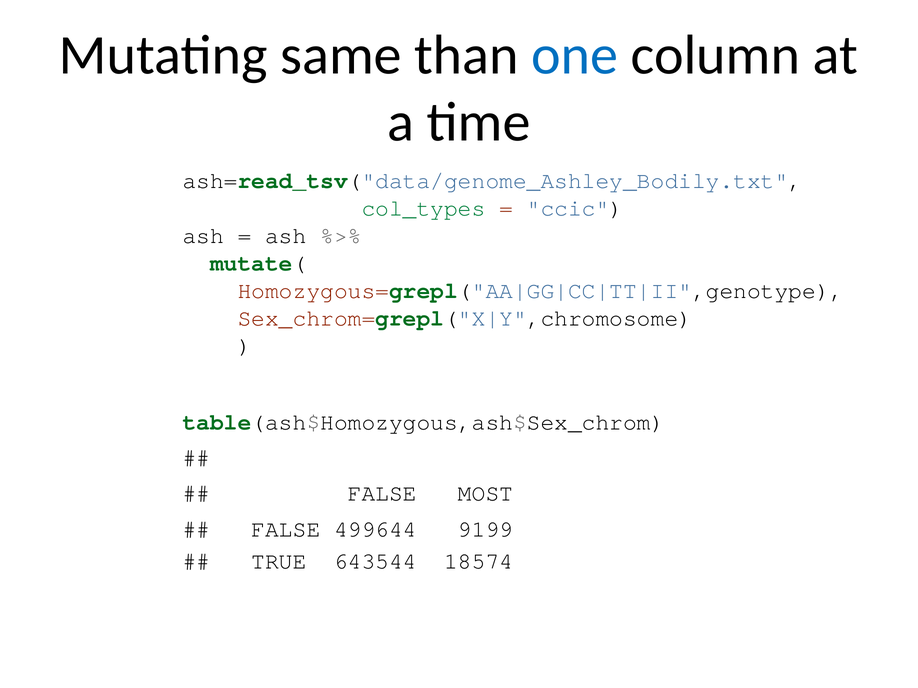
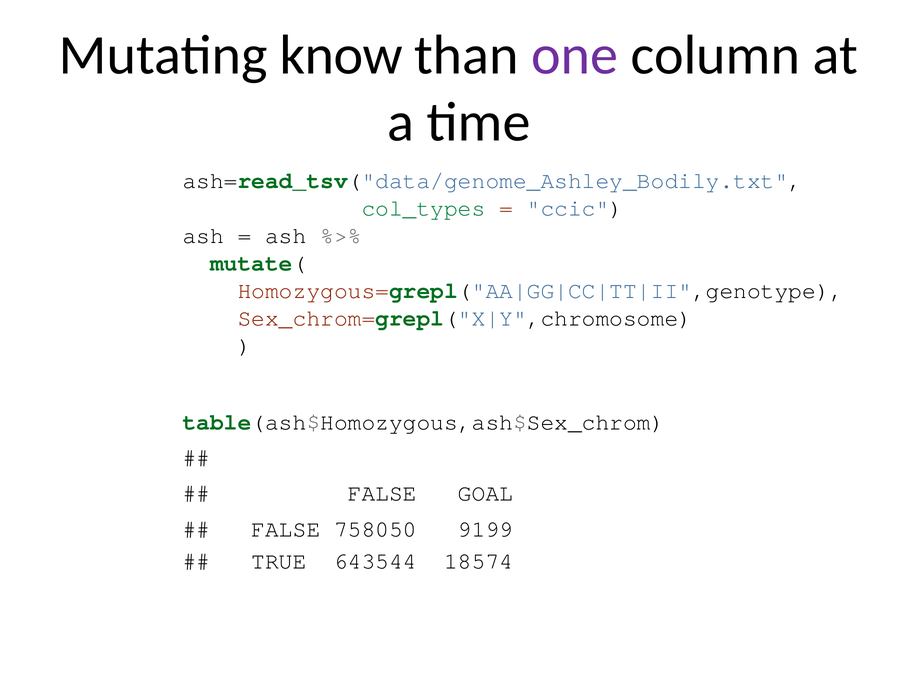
same: same -> know
one colour: blue -> purple
MOST: MOST -> GOAL
499644: 499644 -> 758050
